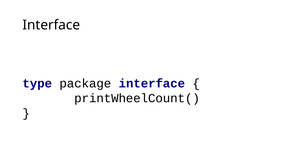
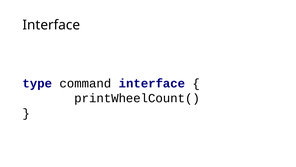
package: package -> command
